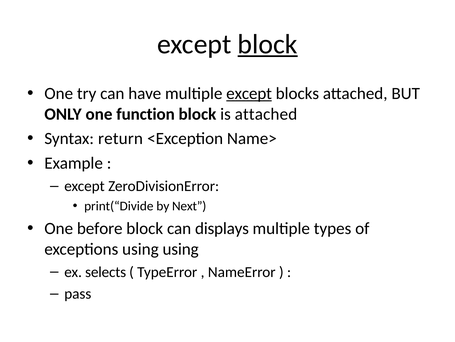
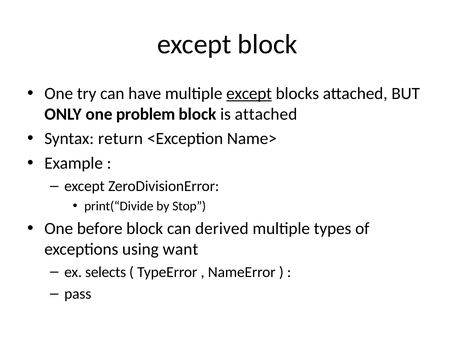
block at (268, 44) underline: present -> none
function: function -> problem
Next: Next -> Stop
displays: displays -> derived
using using: using -> want
